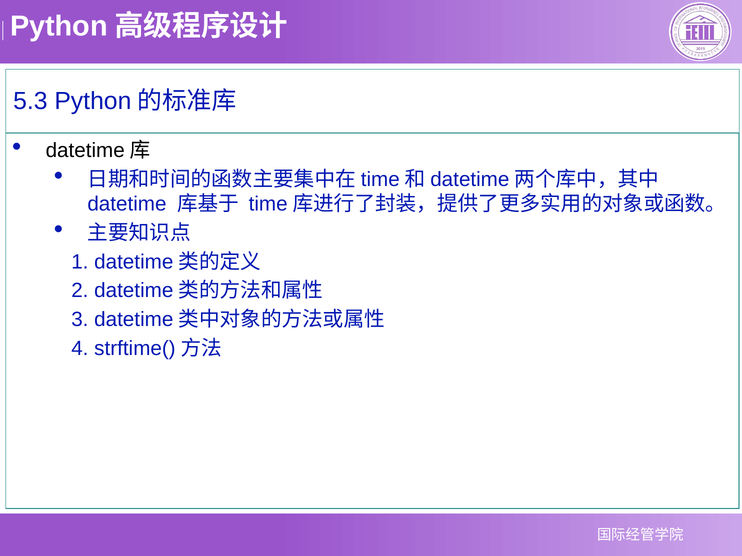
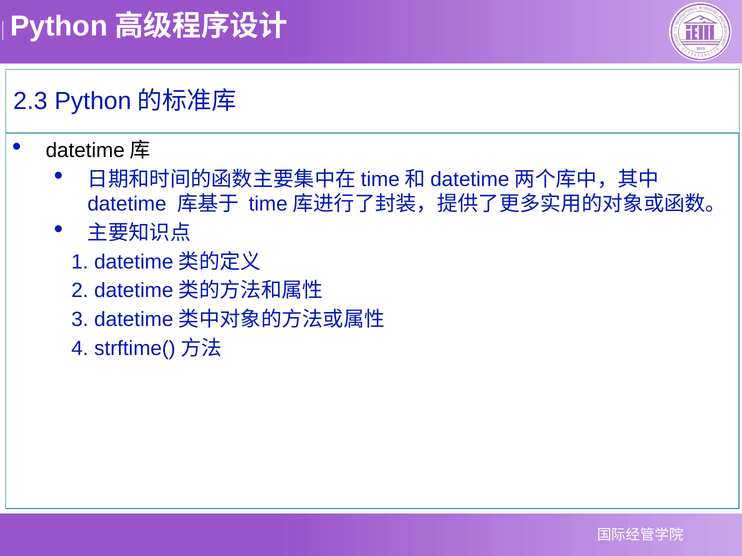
5.3: 5.3 -> 2.3
